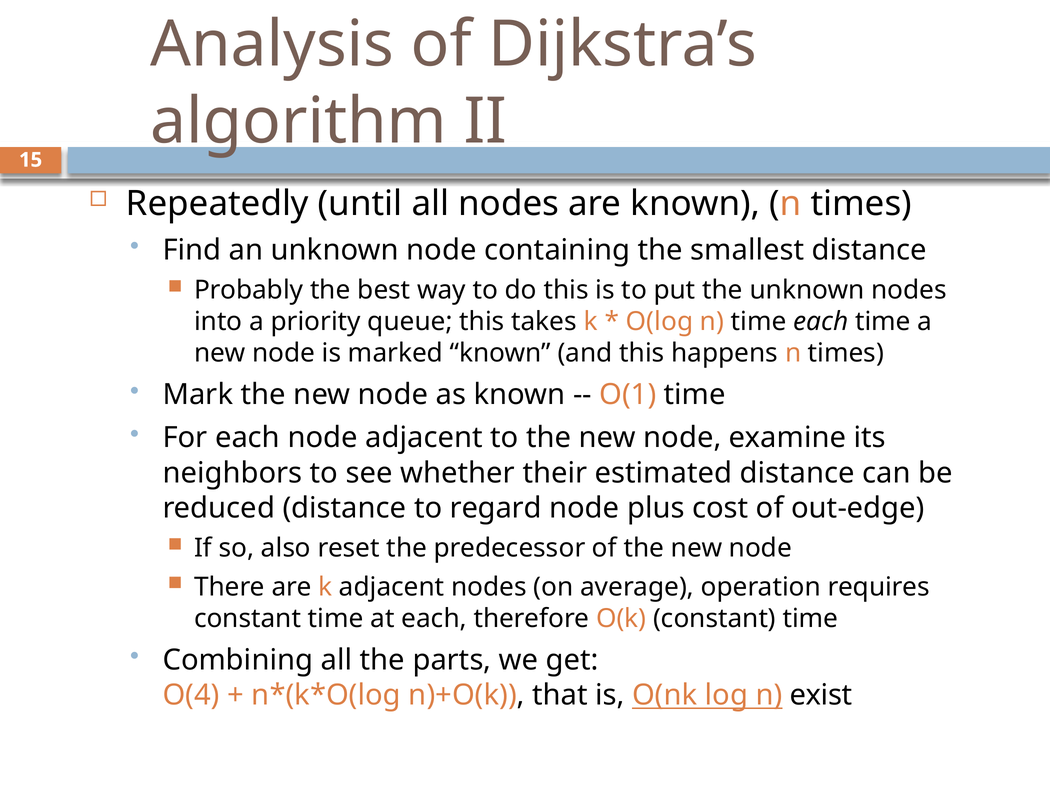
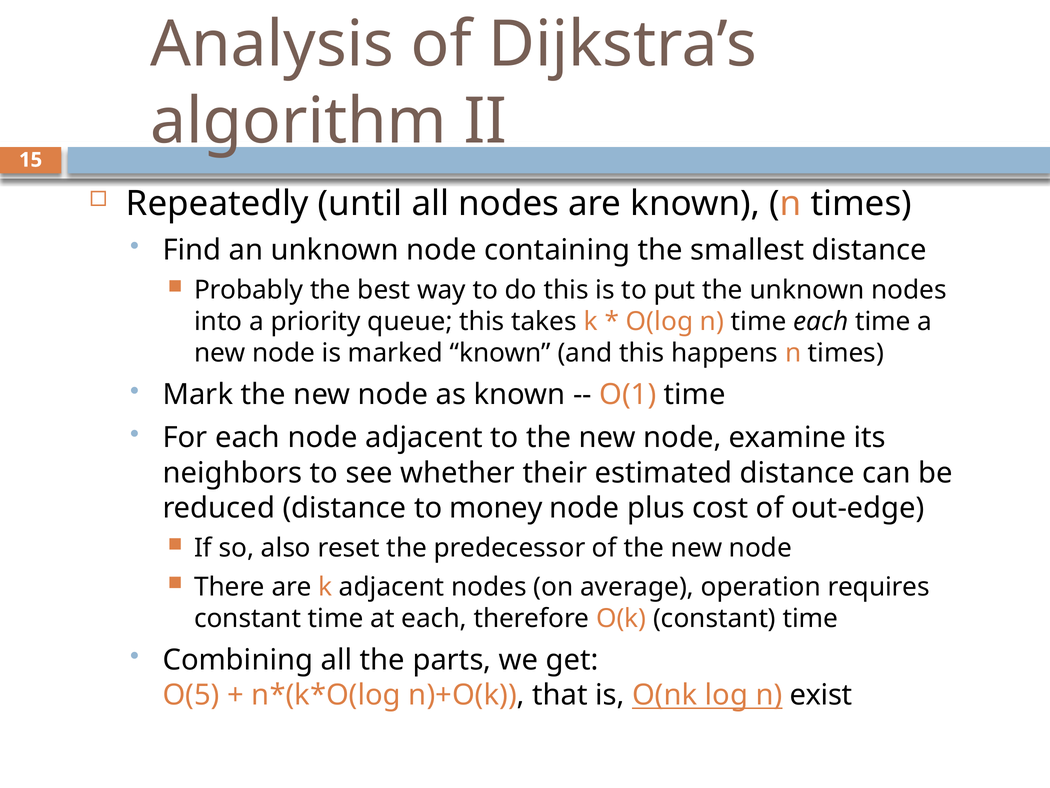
regard: regard -> money
O(4: O(4 -> O(5
